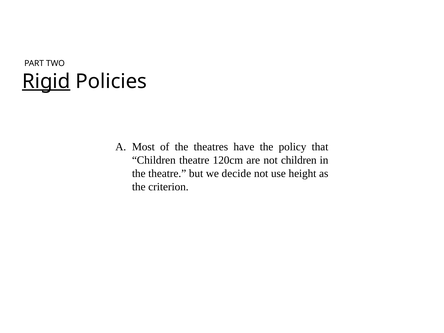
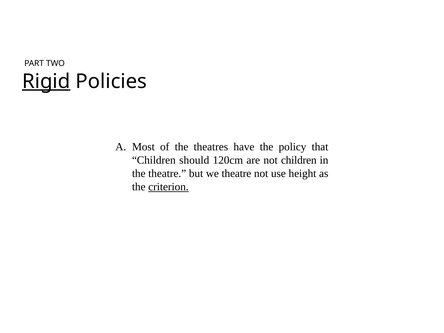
Children theatre: theatre -> should
we decide: decide -> theatre
criterion underline: none -> present
